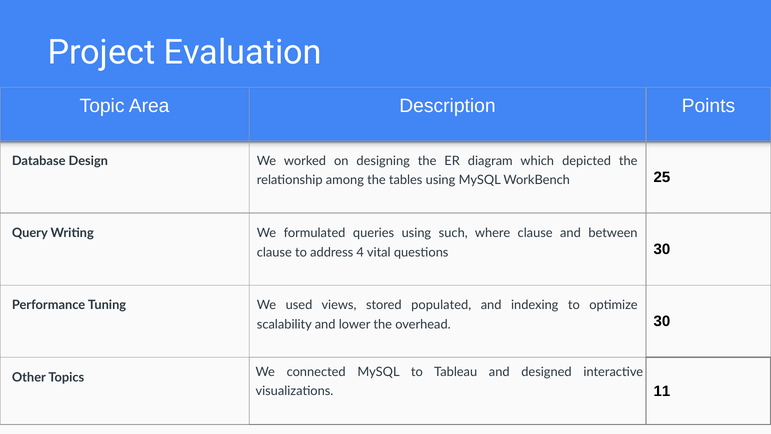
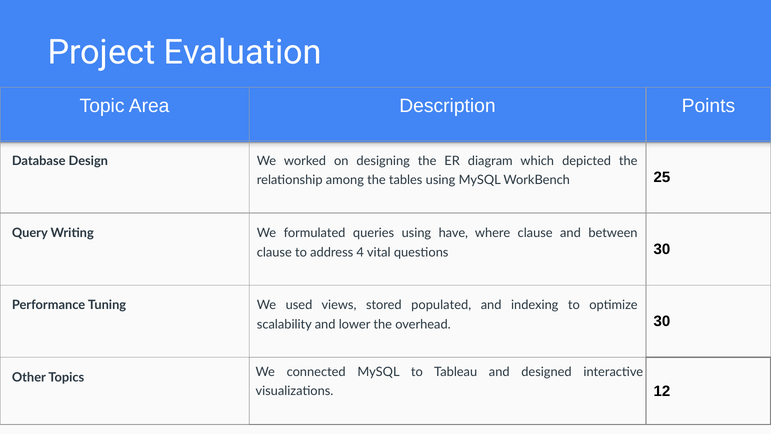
such: such -> have
11: 11 -> 12
